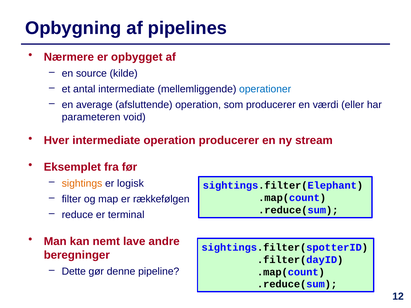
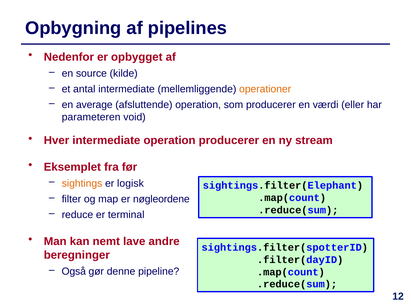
Nærmere: Nærmere -> Nedenfor
operationer colour: blue -> orange
rækkefølgen: rækkefølgen -> nøgleordene
Dette: Dette -> Også
